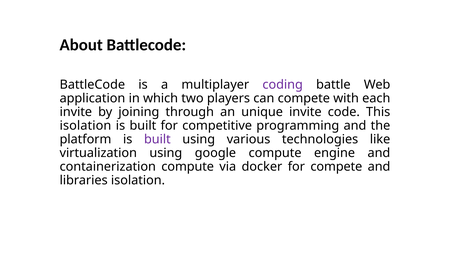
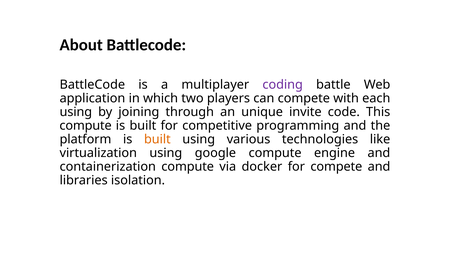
invite at (76, 112): invite -> using
isolation at (85, 126): isolation -> compute
built at (157, 139) colour: purple -> orange
